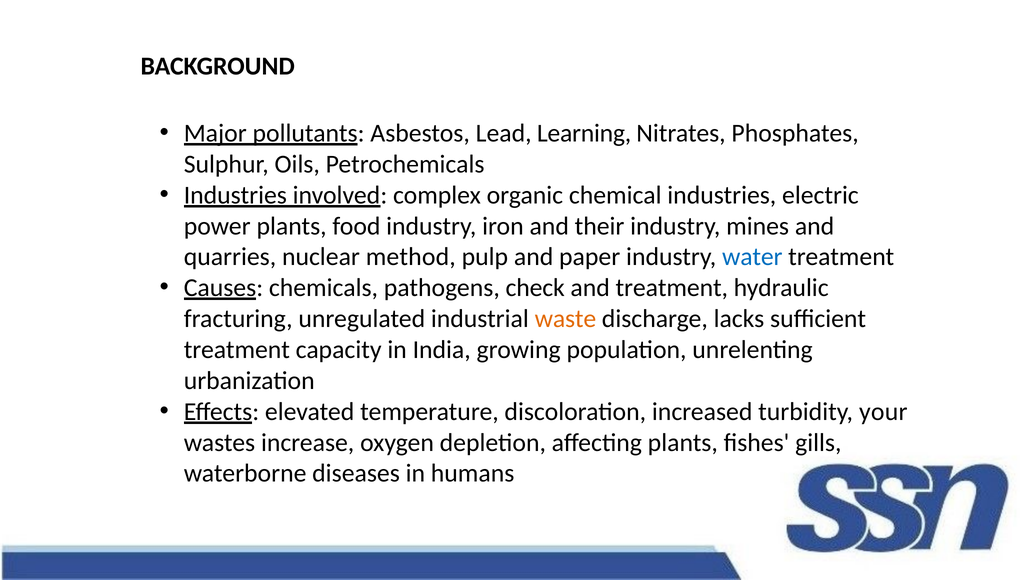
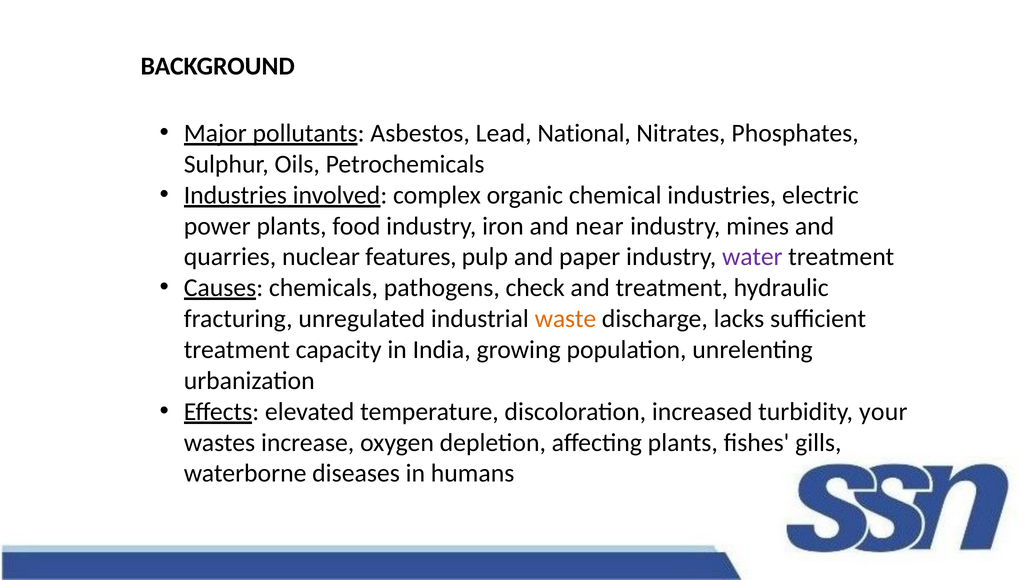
Learning: Learning -> National
their: their -> near
method: method -> features
water colour: blue -> purple
